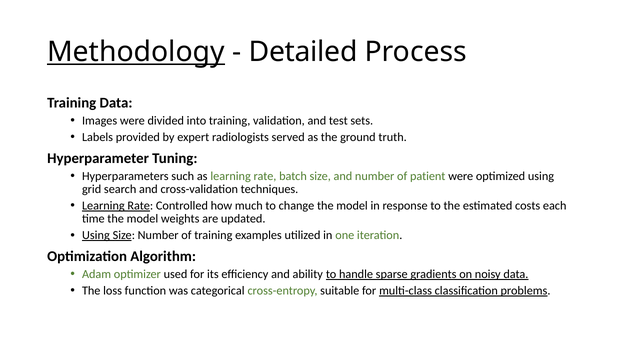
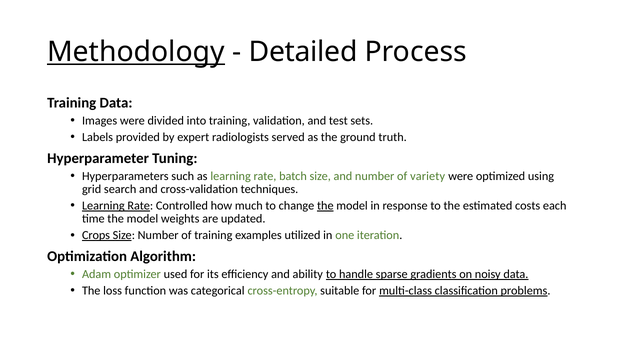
patient: patient -> variety
the at (325, 206) underline: none -> present
Using at (96, 236): Using -> Crops
